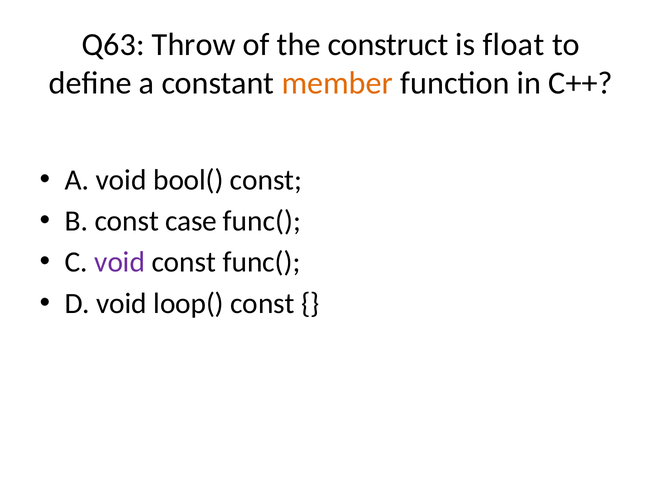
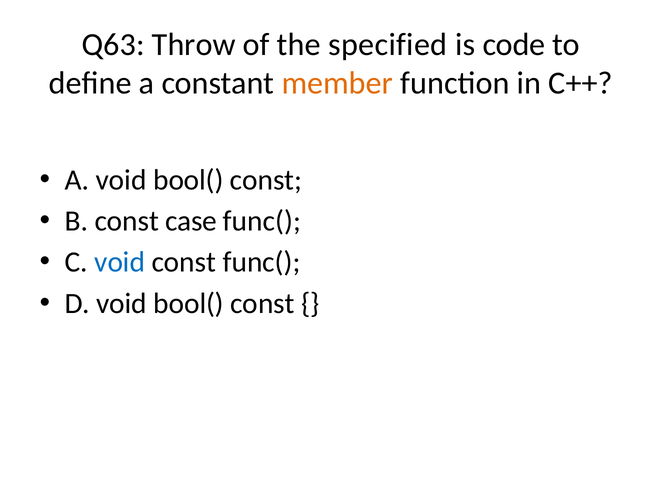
construct: construct -> specified
float: float -> code
void at (120, 262) colour: purple -> blue
D void loop(: loop( -> bool(
